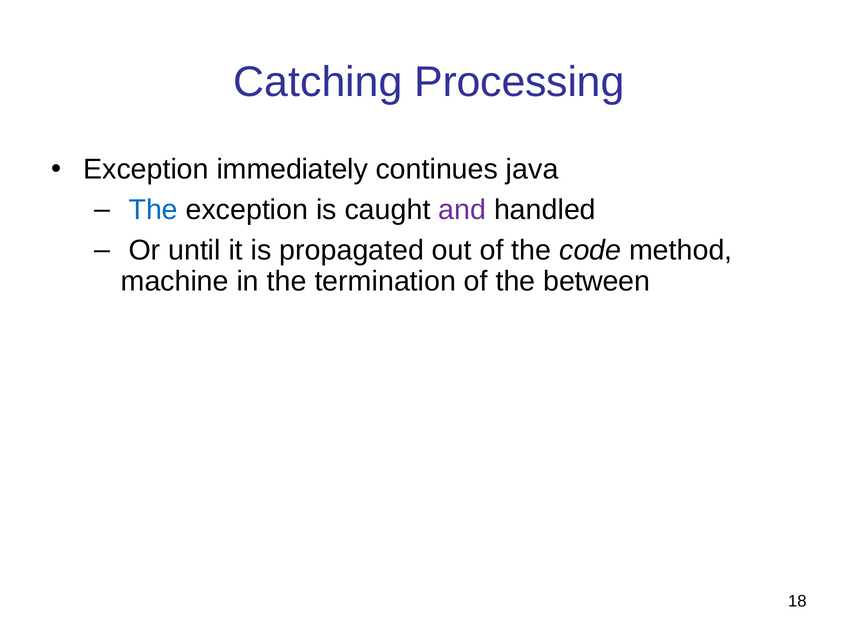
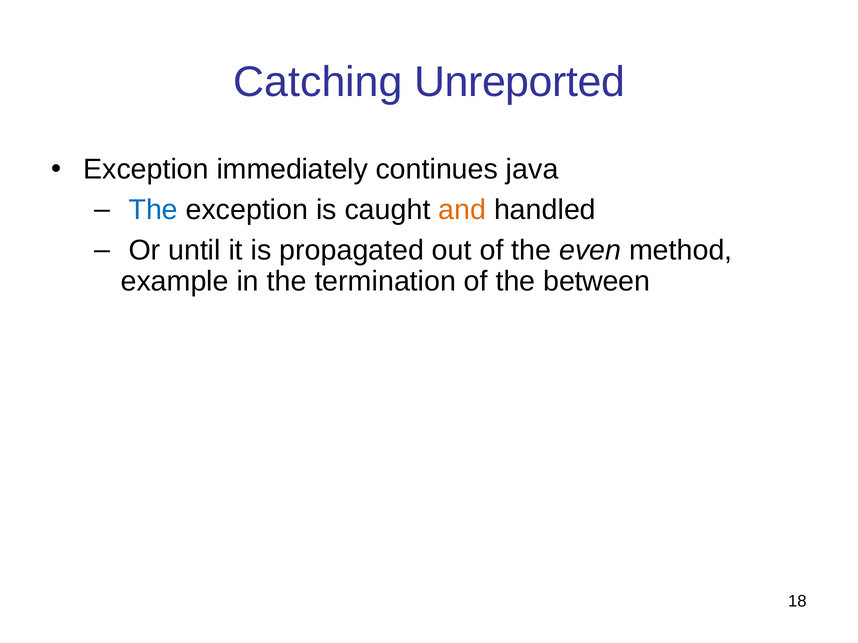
Processing: Processing -> Unreported
and colour: purple -> orange
code: code -> even
machine: machine -> example
